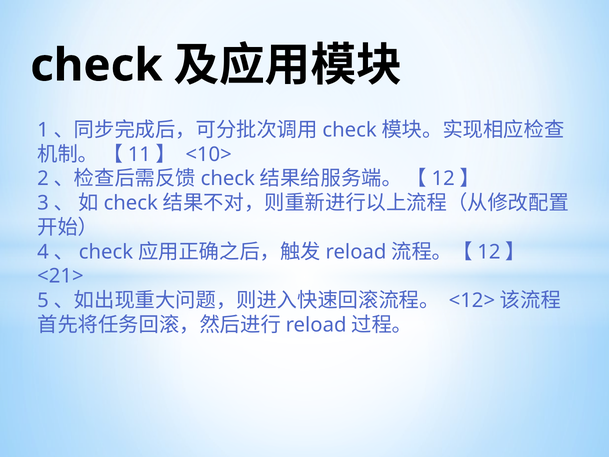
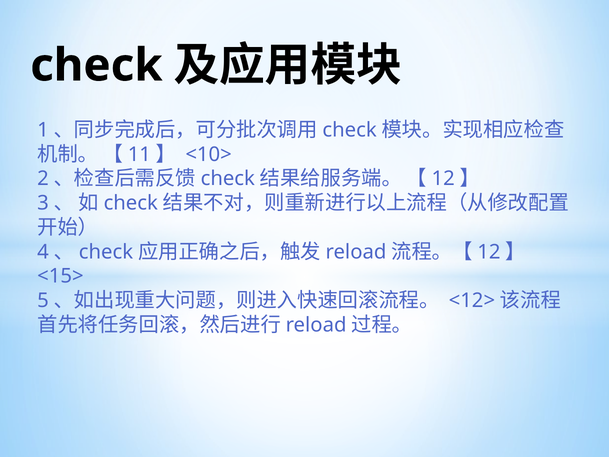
<21>: <21> -> <15>
